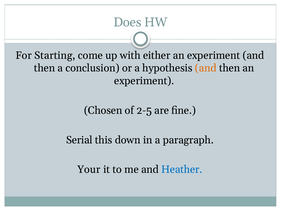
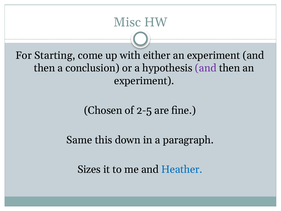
Does: Does -> Misc
and at (206, 68) colour: orange -> purple
Serial: Serial -> Same
Your: Your -> Sizes
